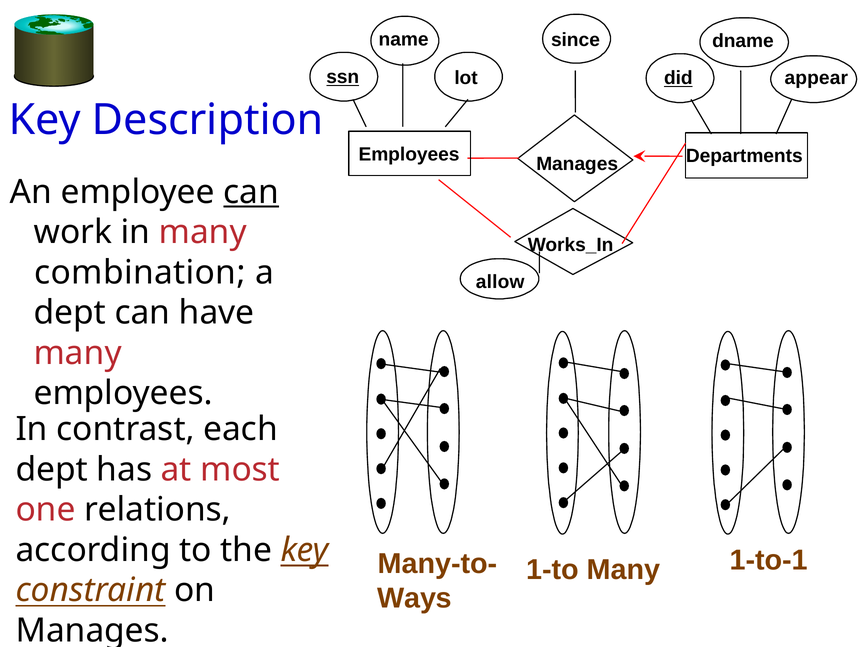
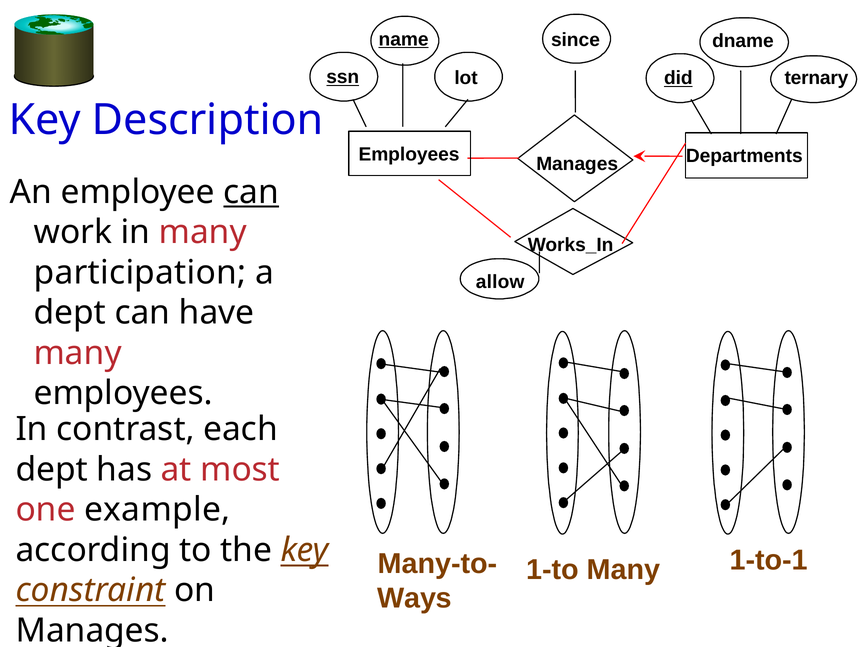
name underline: none -> present
appear: appear -> ternary
combination: combination -> participation
relations: relations -> example
